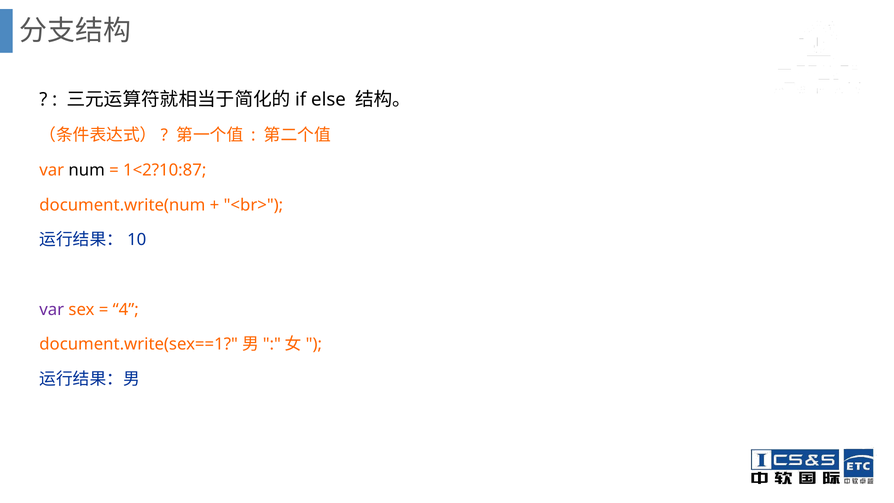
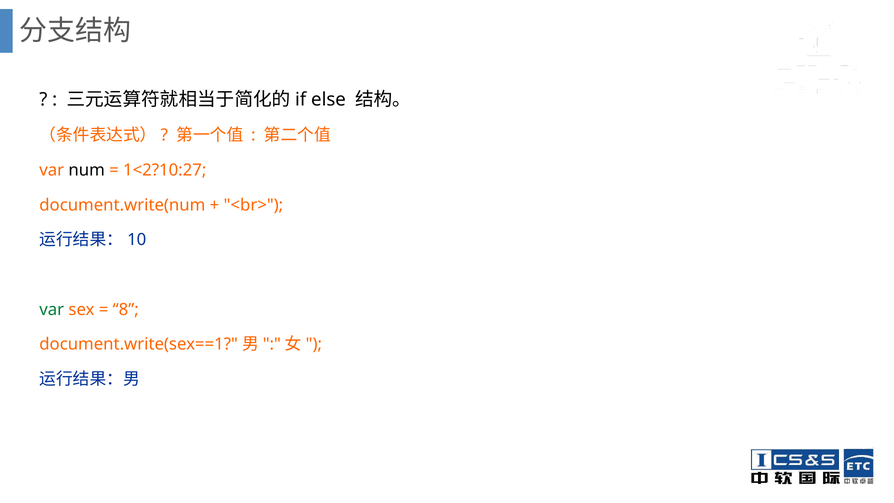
1<2?10:87: 1<2?10:87 -> 1<2?10:27
var at (52, 309) colour: purple -> green
4: 4 -> 8
